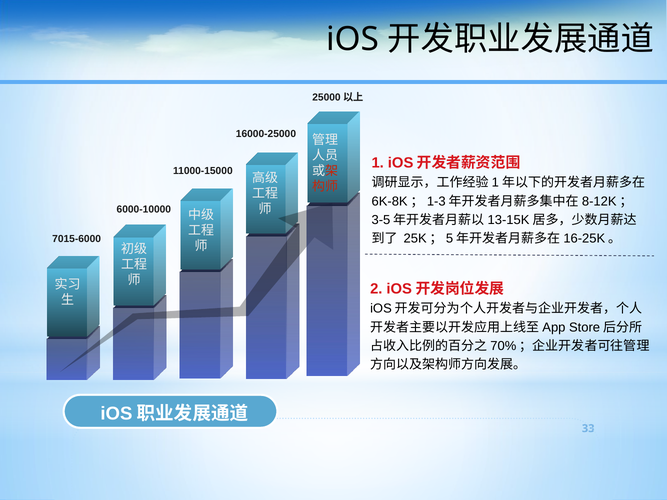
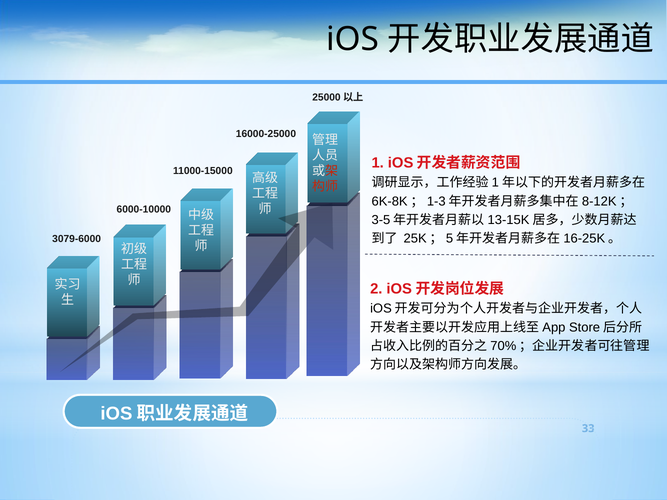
7015-6000: 7015-6000 -> 3079-6000
